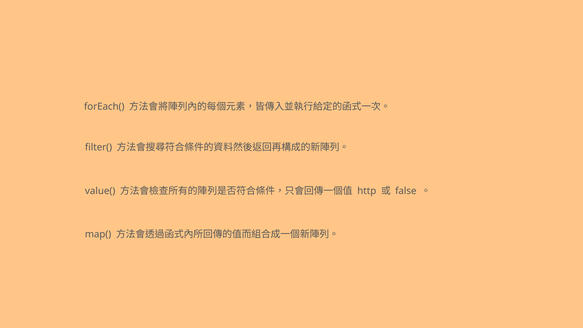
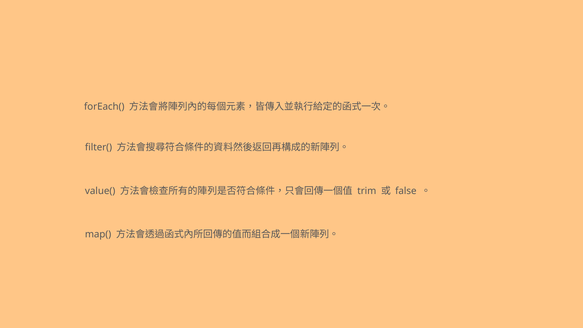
http: http -> trim
